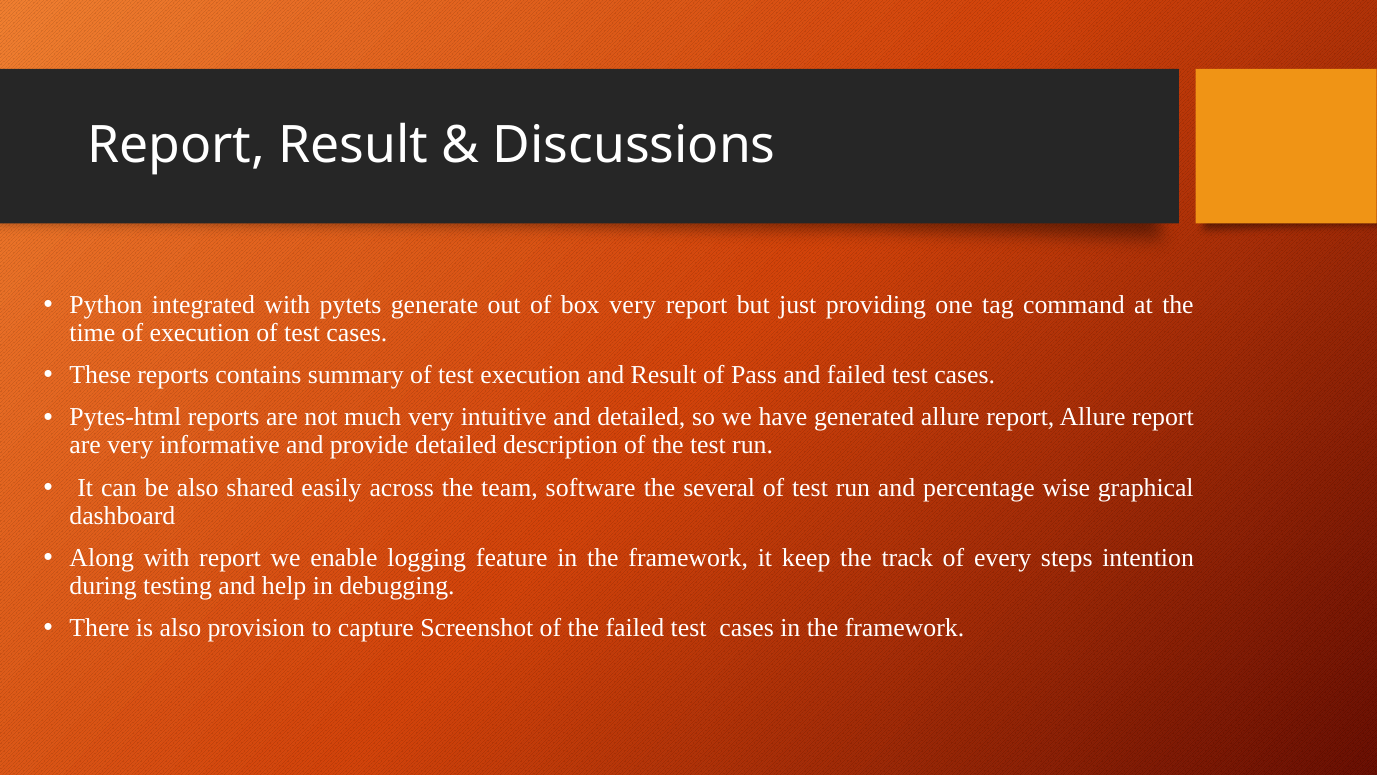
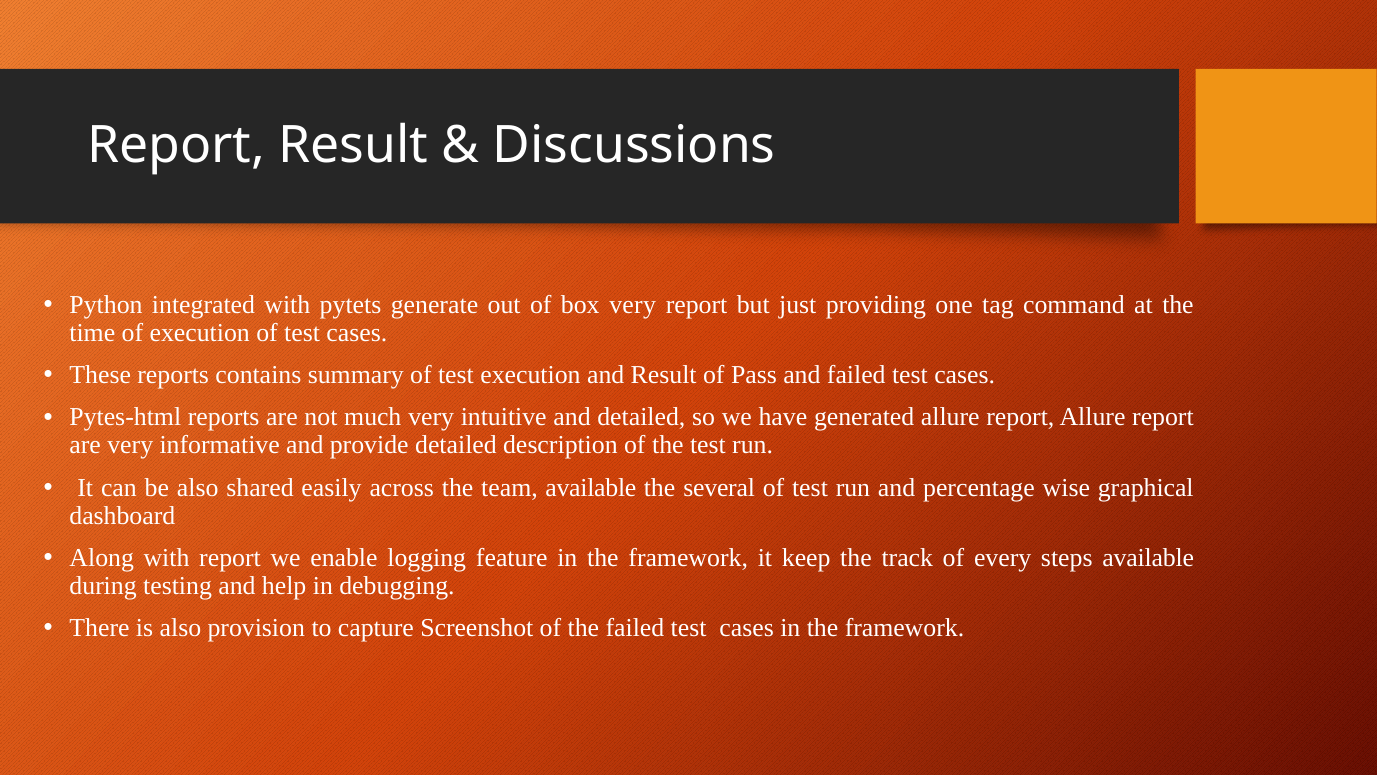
team software: software -> available
steps intention: intention -> available
